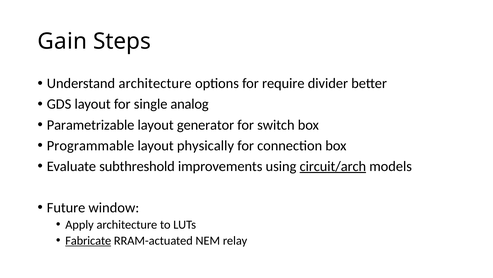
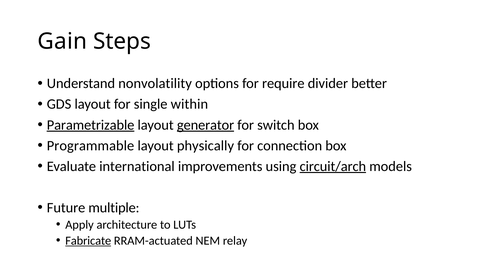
Understand architecture: architecture -> nonvolatility
analog: analog -> within
Parametrizable underline: none -> present
generator underline: none -> present
subthreshold: subthreshold -> international
window: window -> multiple
